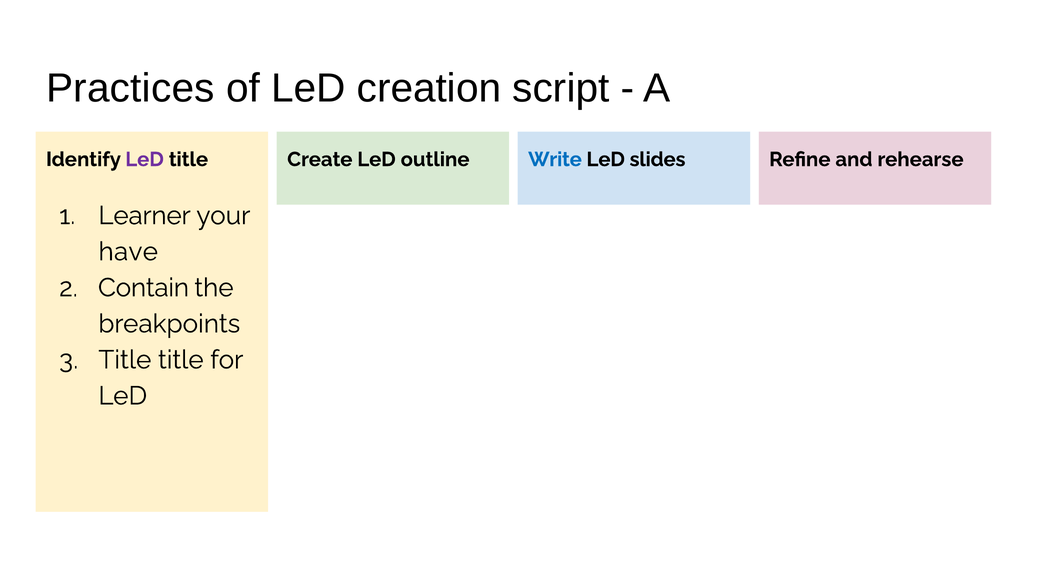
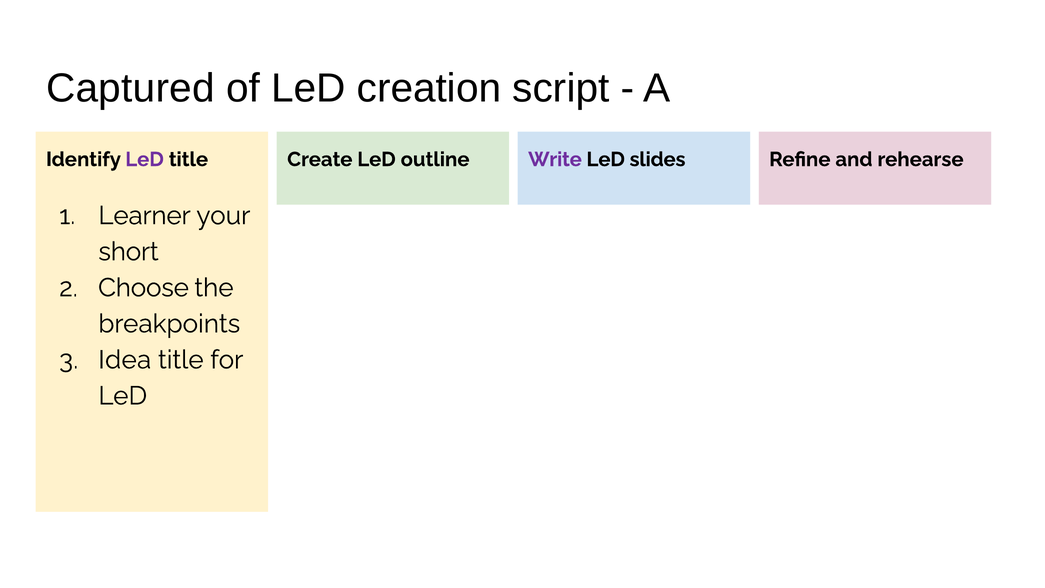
Practices: Practices -> Captured
Write colour: blue -> purple
have: have -> short
Contain: Contain -> Choose
Title at (125, 360): Title -> Idea
